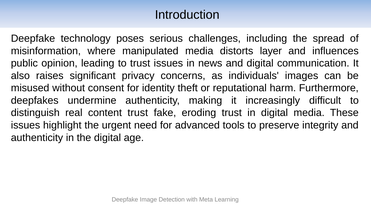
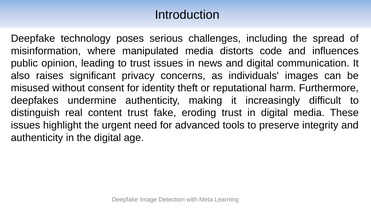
layer: layer -> code
